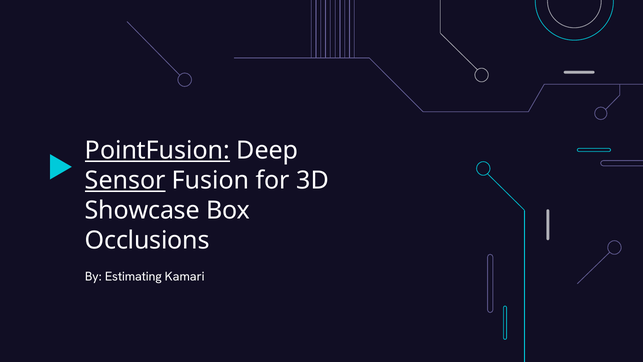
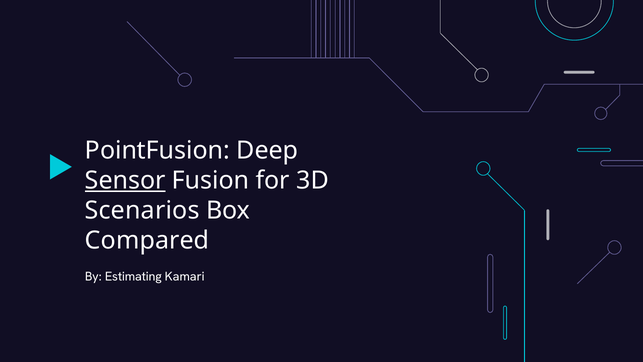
PointFusion underline: present -> none
Showcase: Showcase -> Scenarios
Occlusions: Occlusions -> Compared
